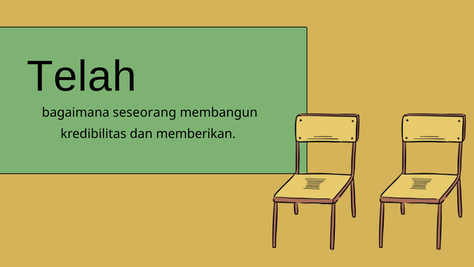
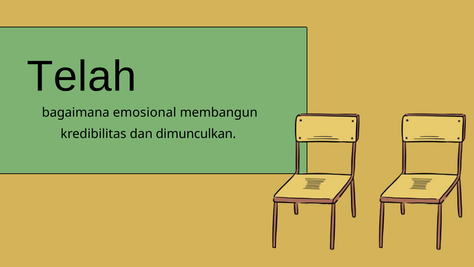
seseorang: seseorang -> emosional
memberikan: memberikan -> dimunculkan
